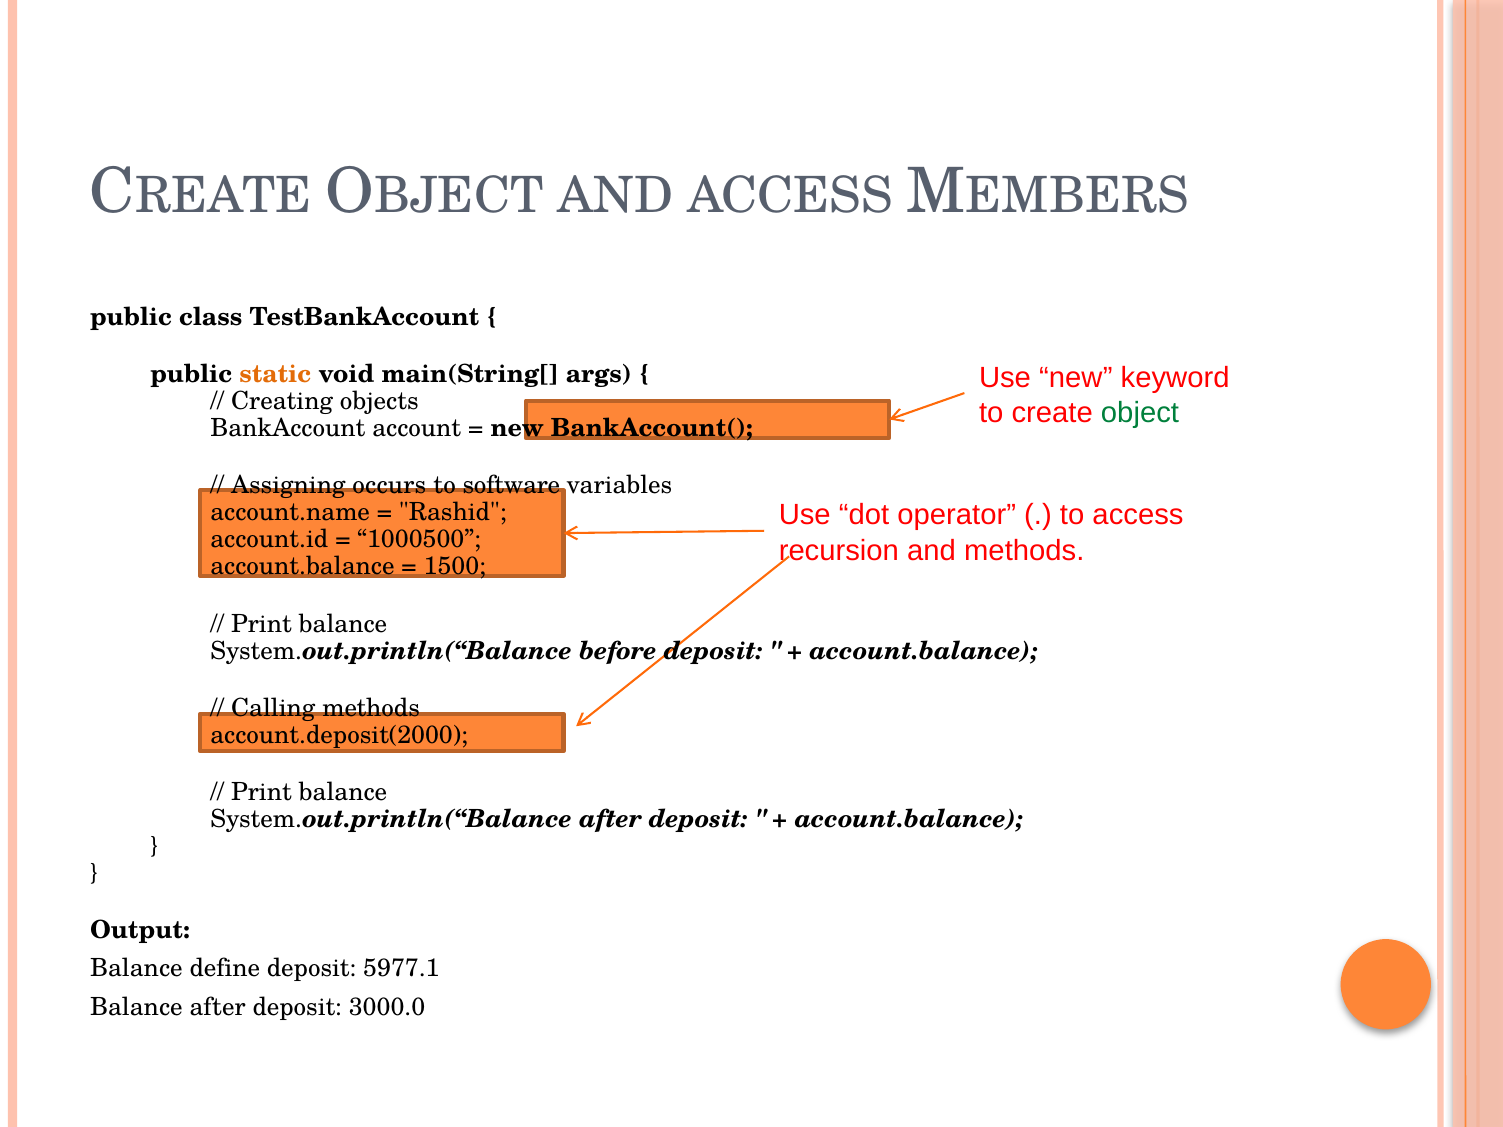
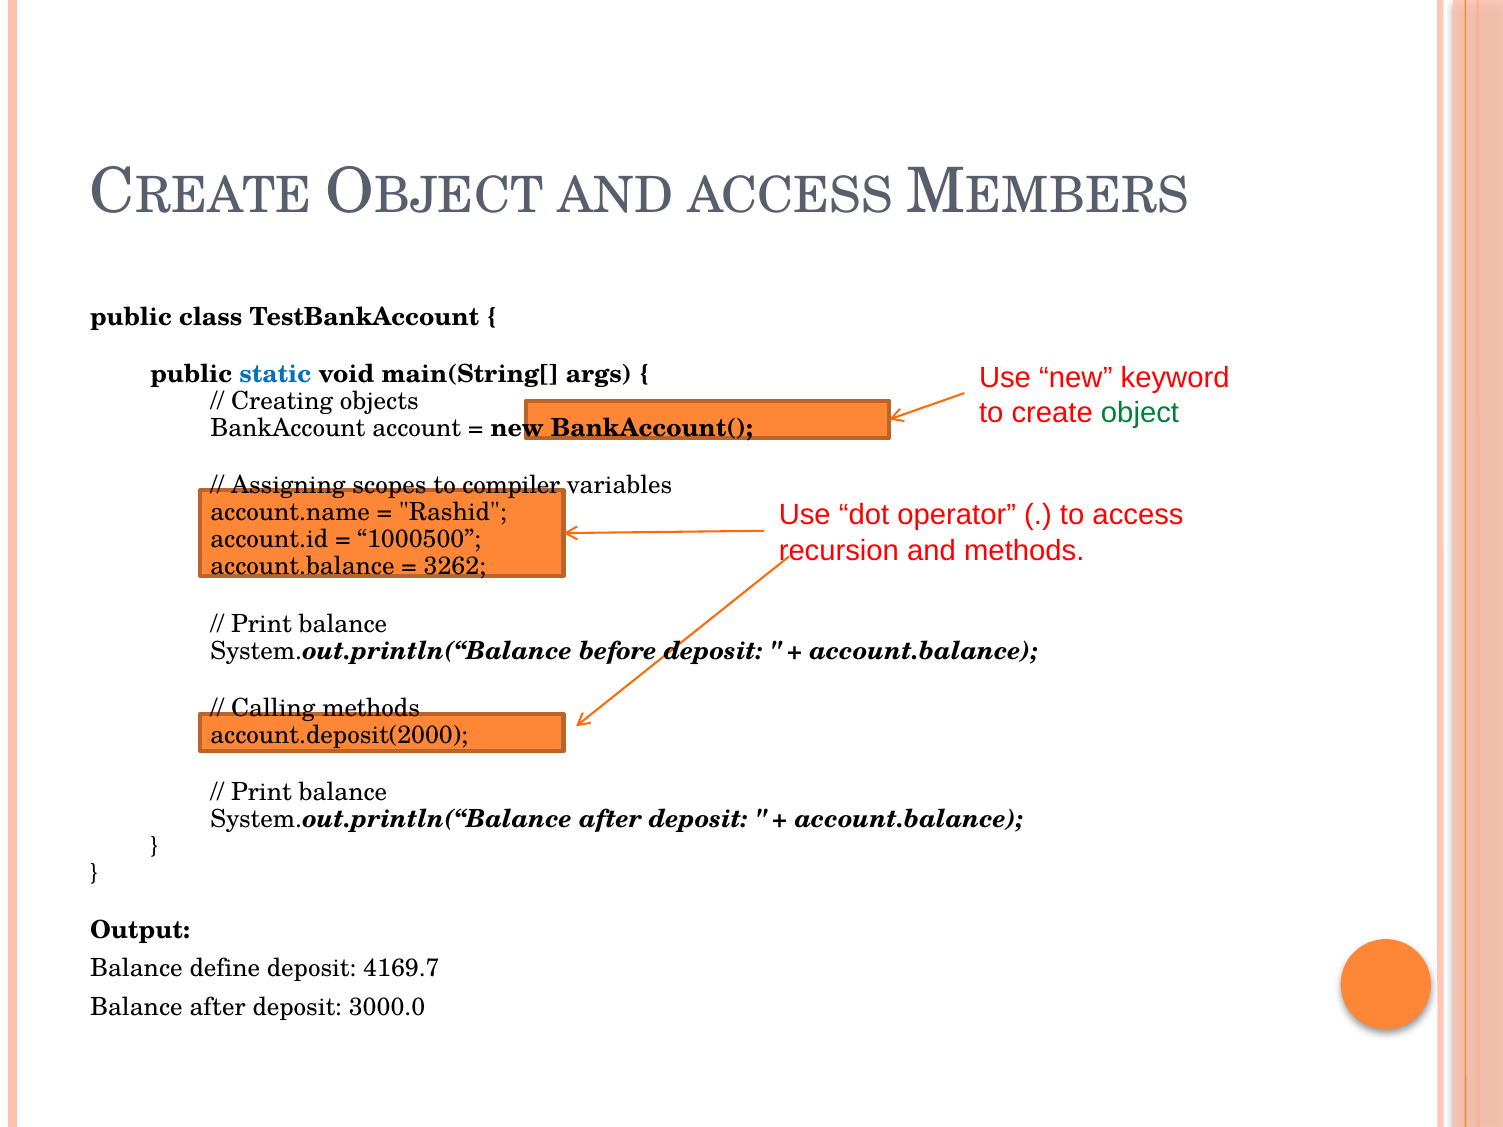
static colour: orange -> blue
occurs: occurs -> scopes
software: software -> compiler
1500: 1500 -> 3262
5977.1: 5977.1 -> 4169.7
